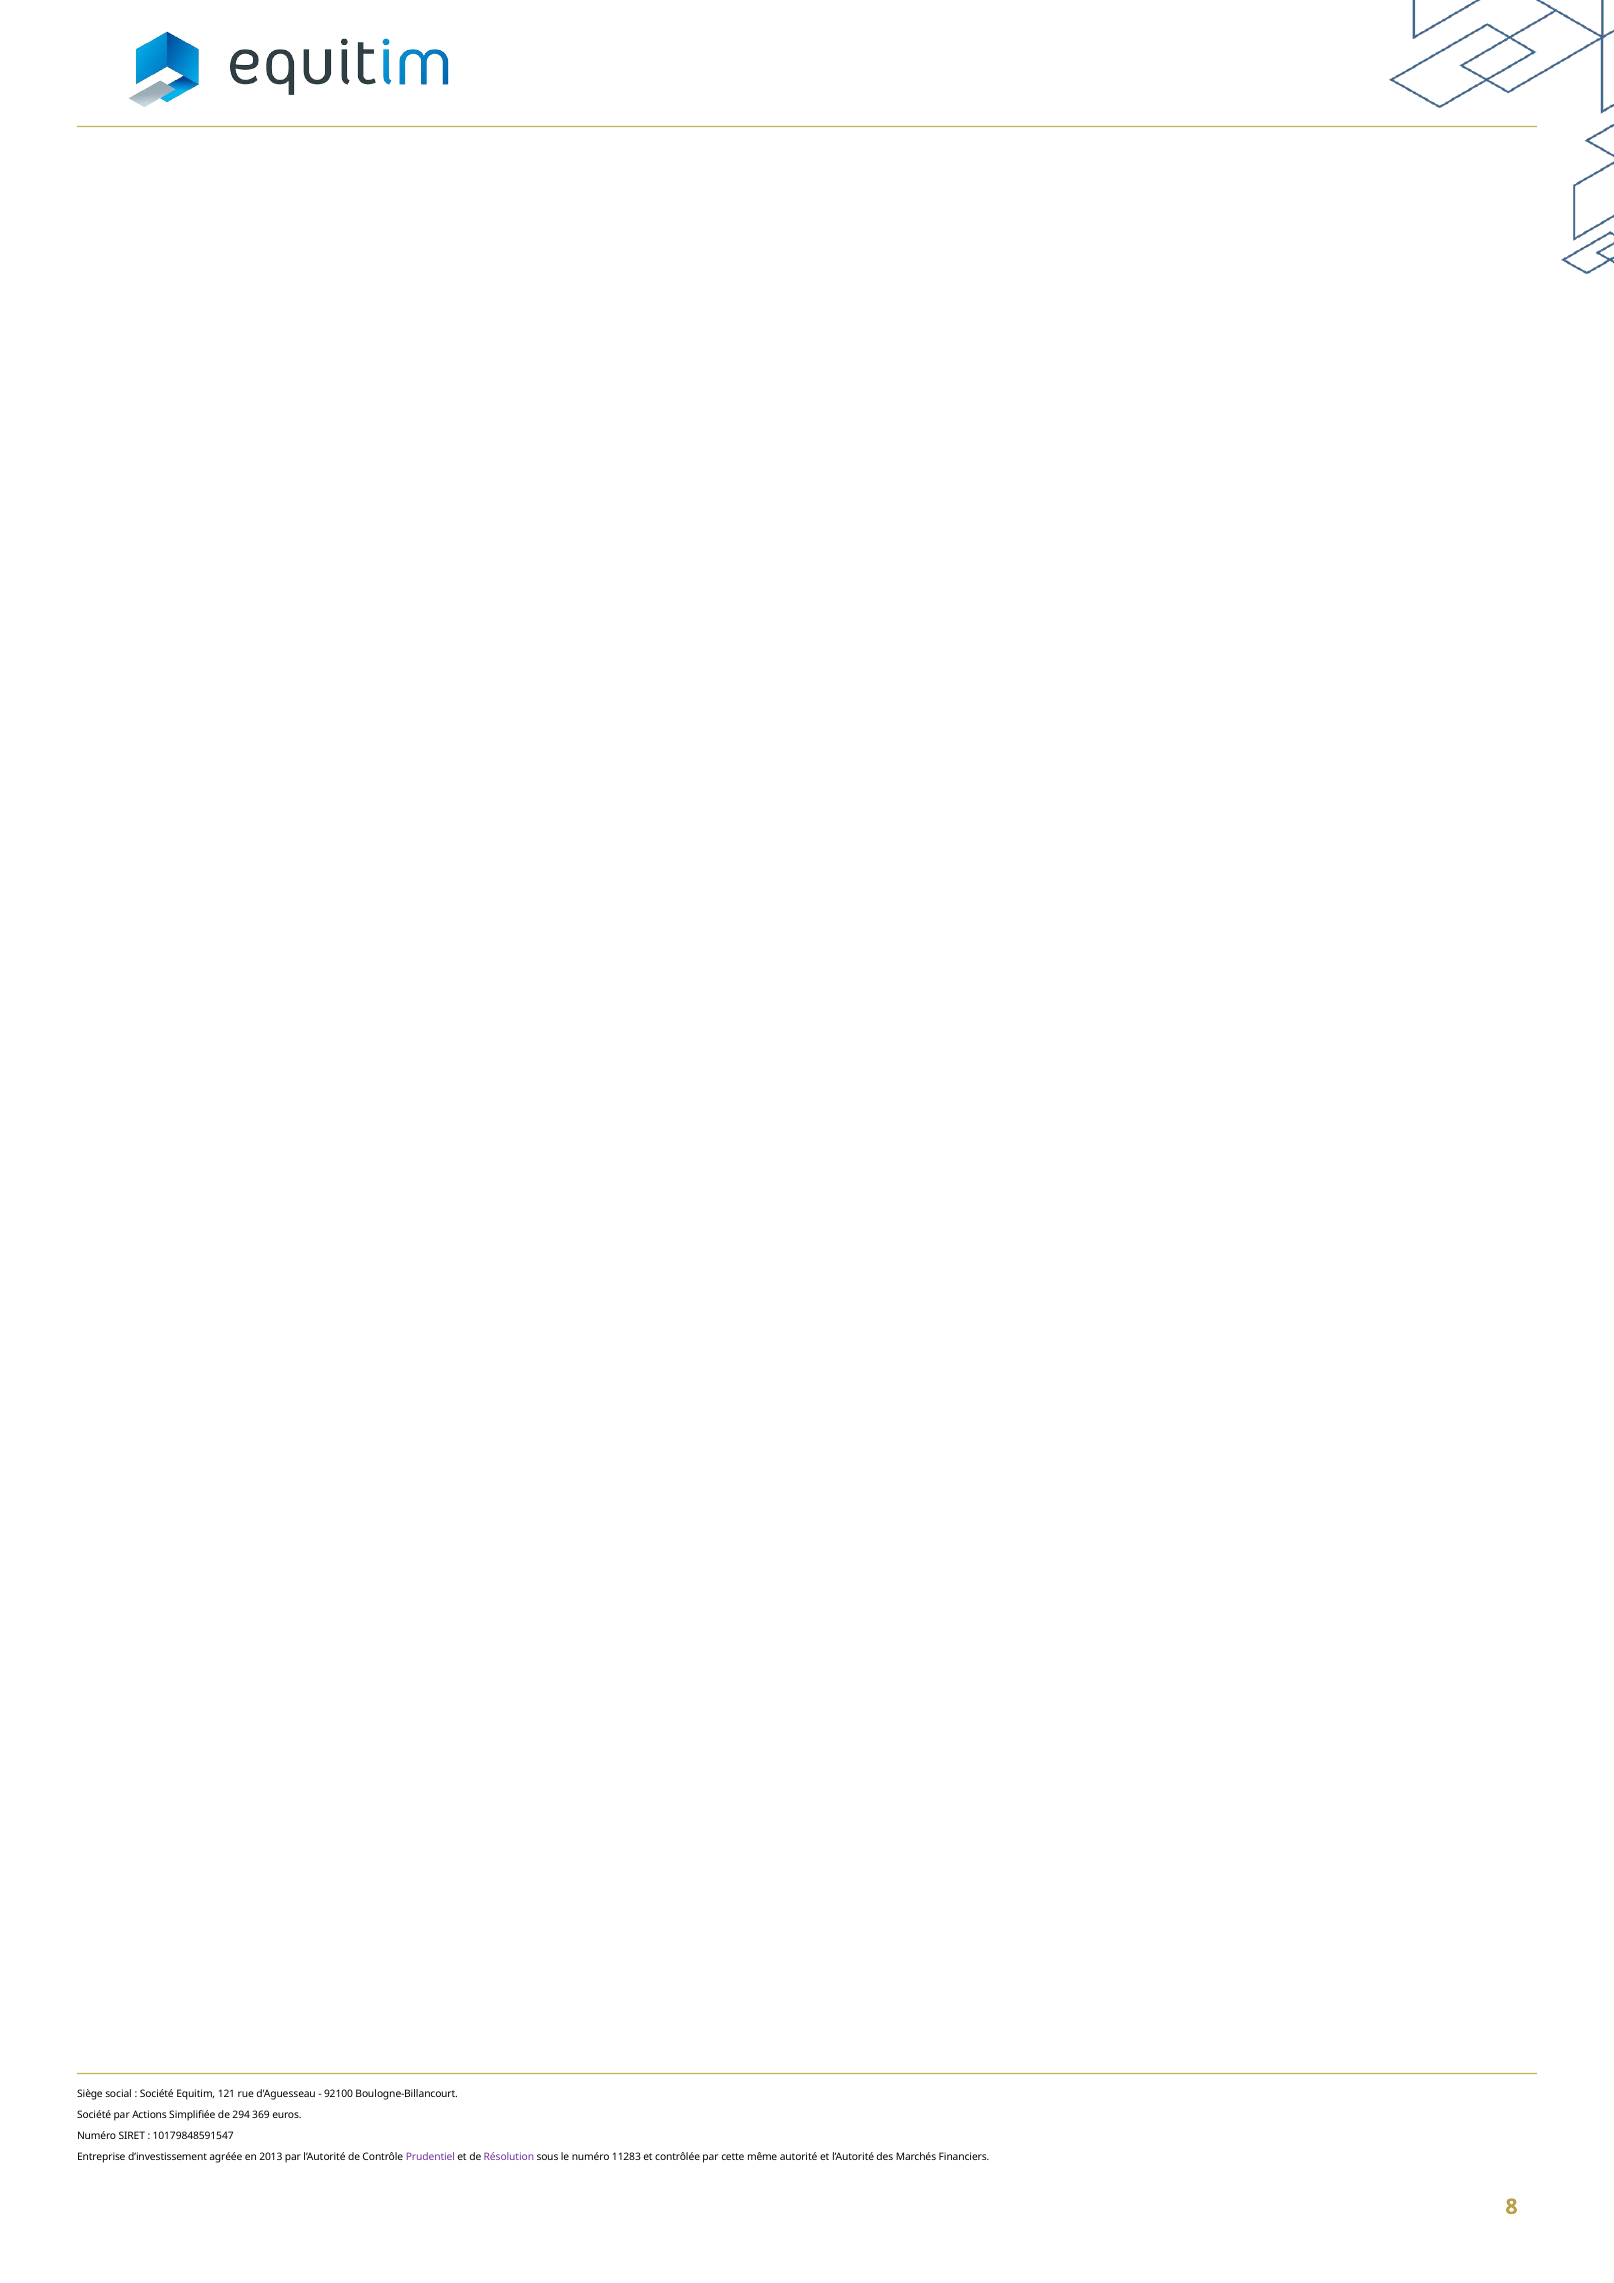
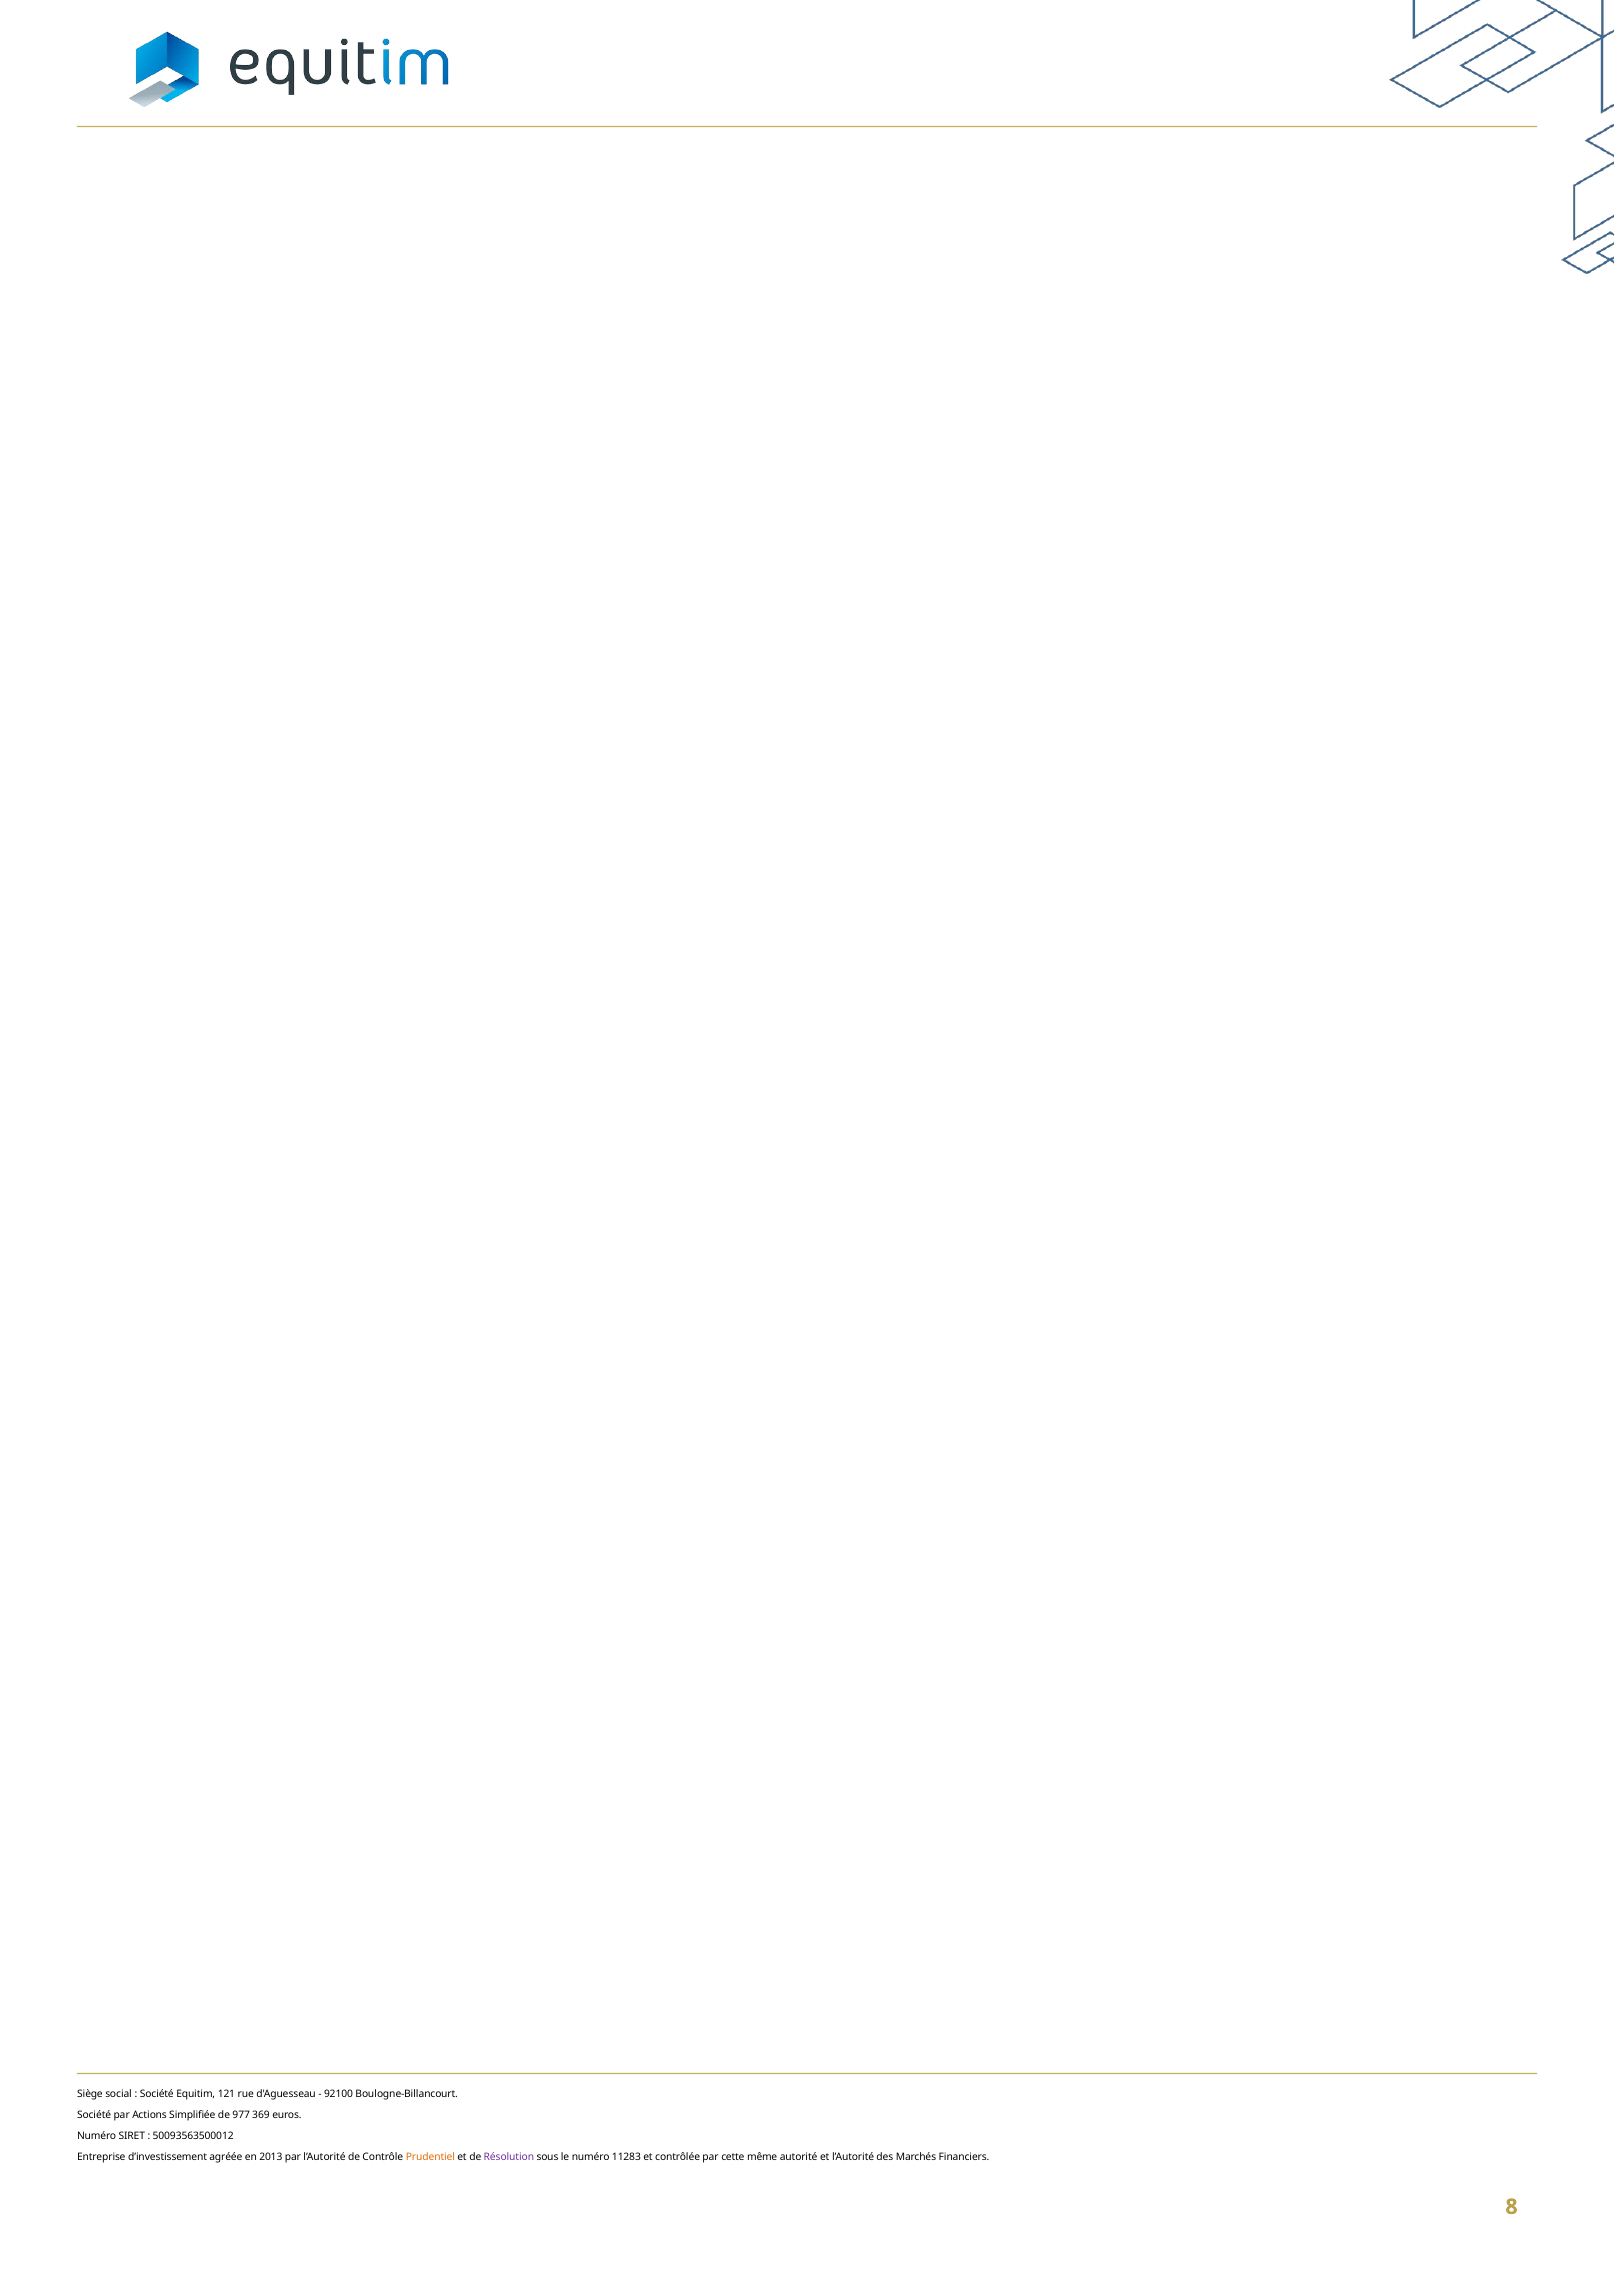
294: 294 -> 977
10179848591547: 10179848591547 -> 50093563500012
Prudentiel colour: purple -> orange
